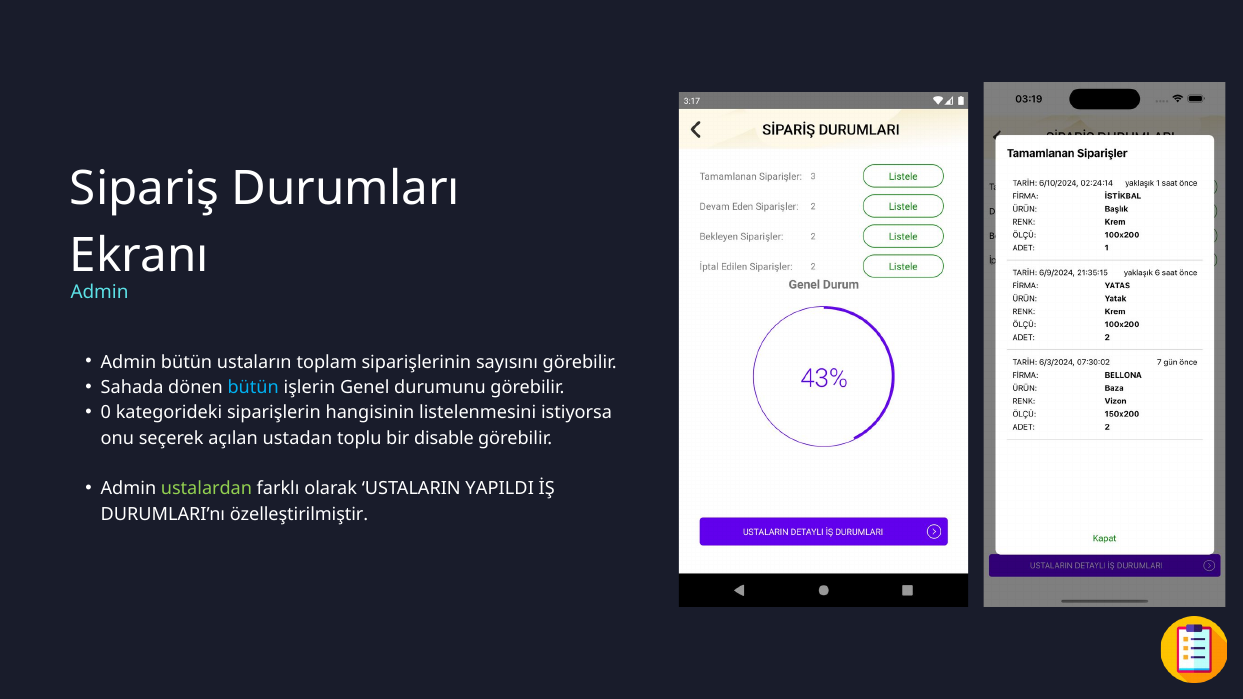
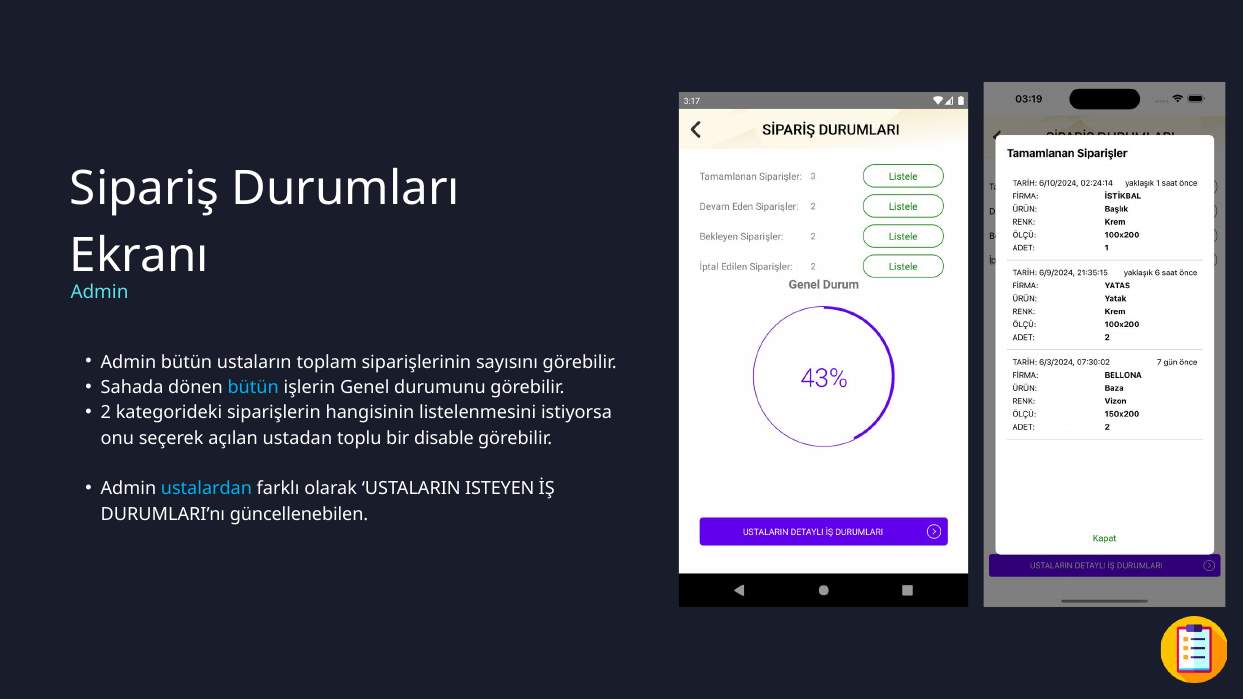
0: 0 -> 2
ustalardan colour: light green -> light blue
YAPILDI: YAPILDI -> ISTEYEN
özelleştirilmiştir: özelleştirilmiştir -> güncellenebilen
